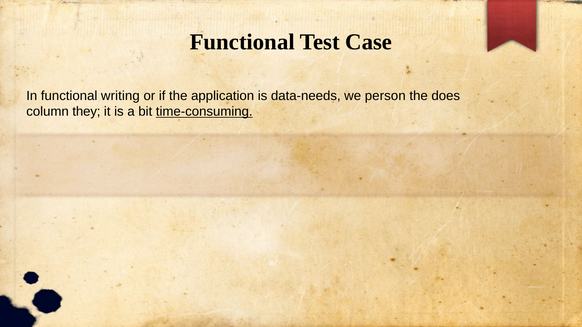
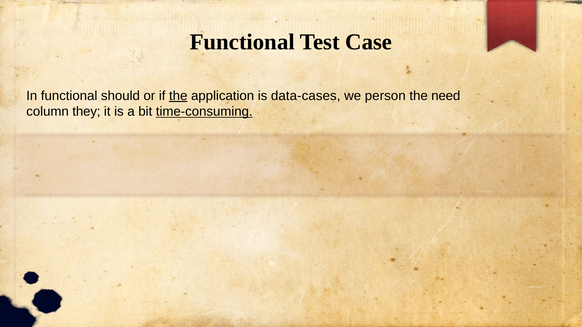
writing: writing -> should
the at (178, 96) underline: none -> present
data-needs: data-needs -> data-cases
does: does -> need
